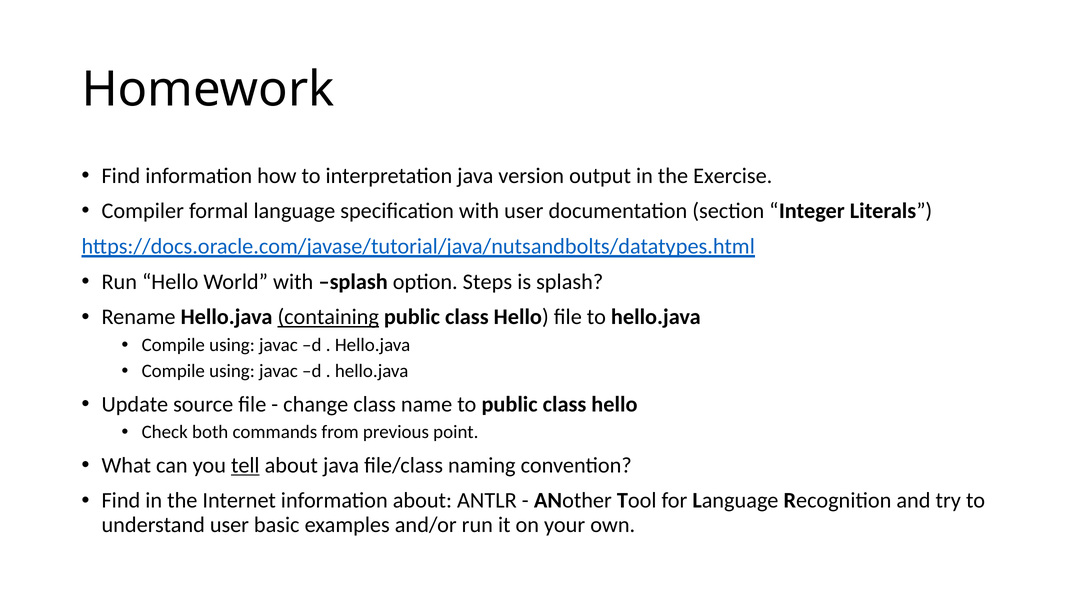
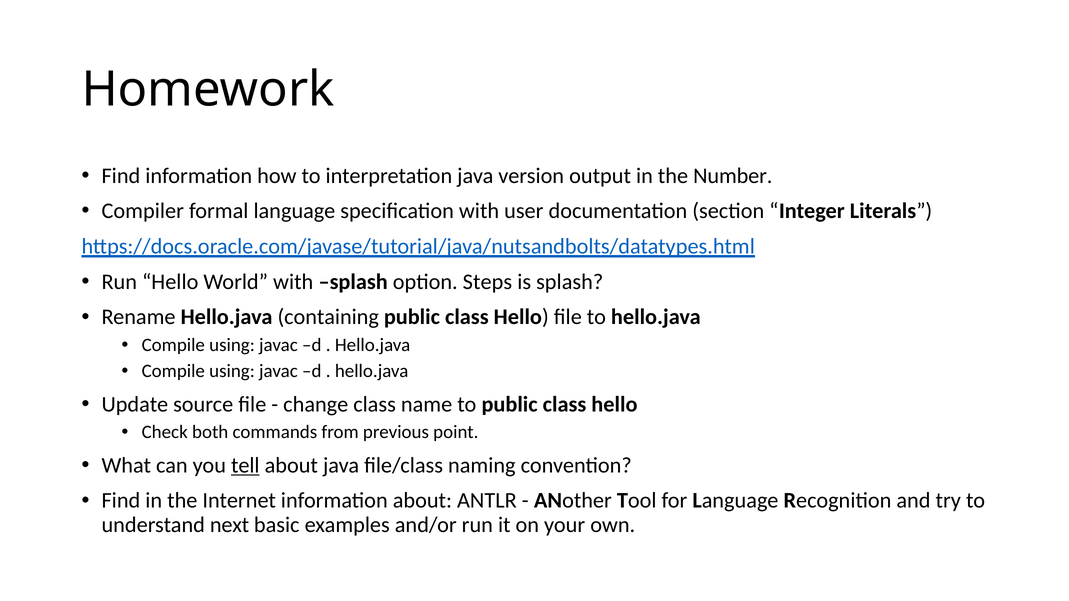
Exercise: Exercise -> Number
containing underline: present -> none
understand user: user -> next
